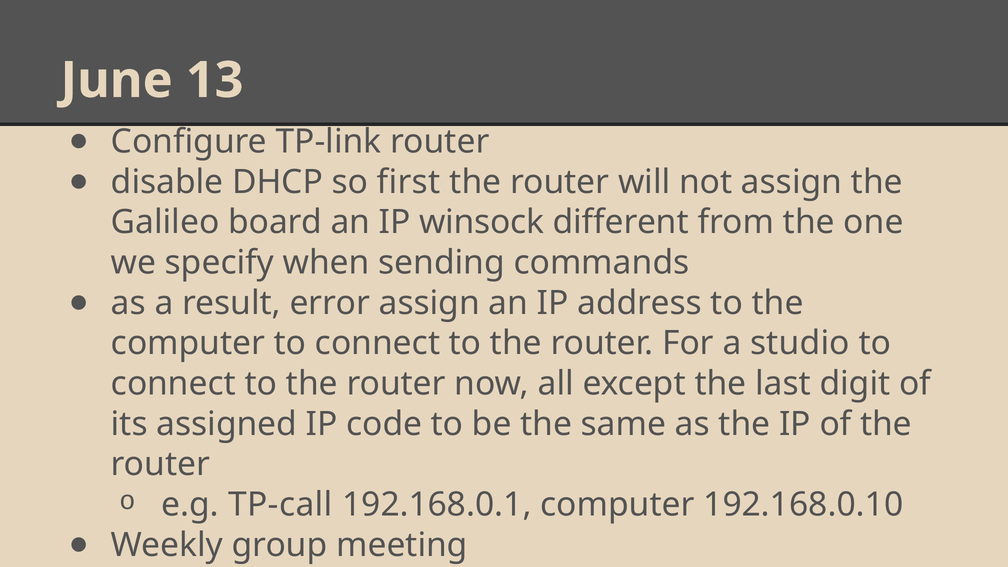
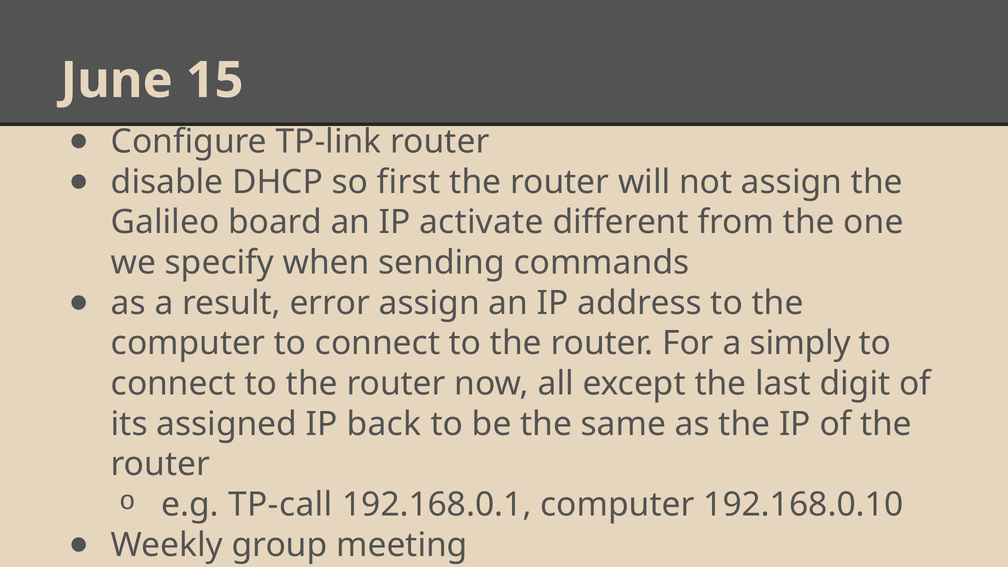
13: 13 -> 15
winsock: winsock -> activate
studio: studio -> simply
code: code -> back
